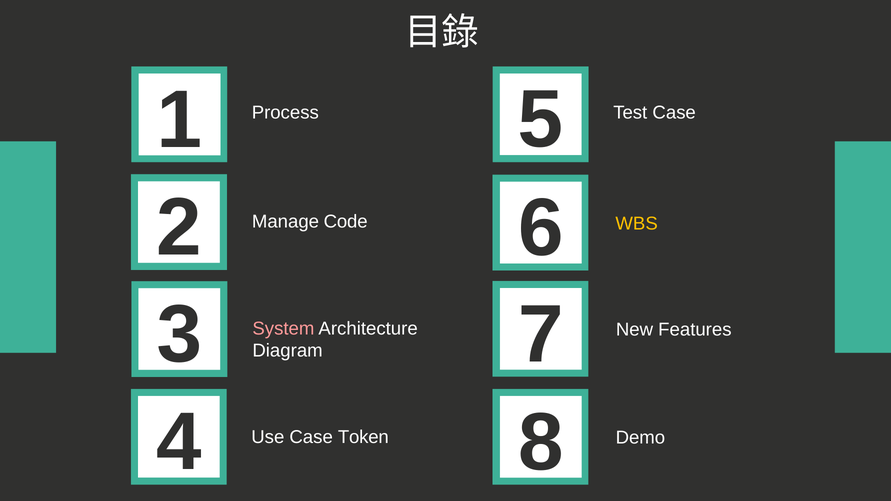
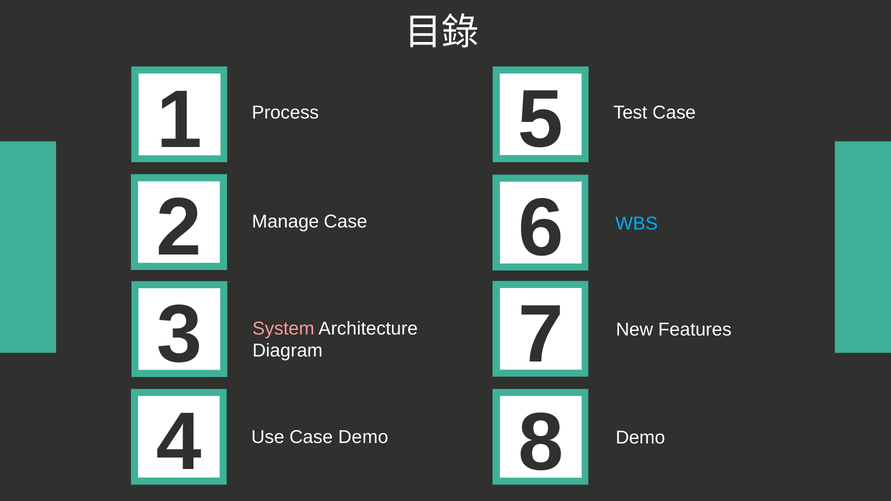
Manage Code: Code -> Case
WBS colour: yellow -> light blue
Use Case Token: Token -> Demo
